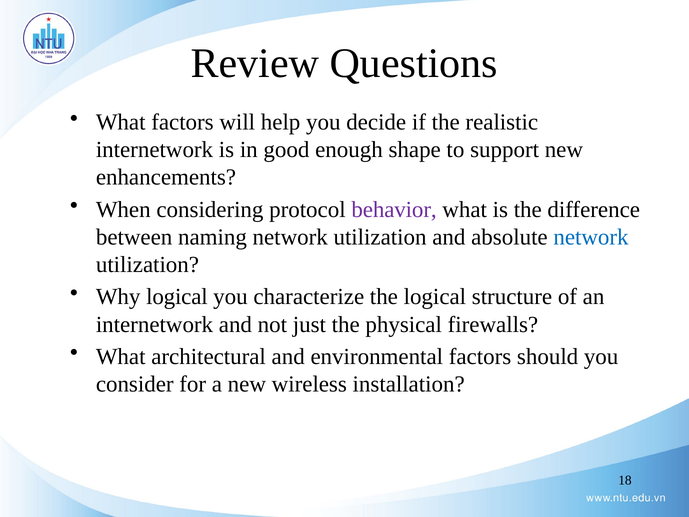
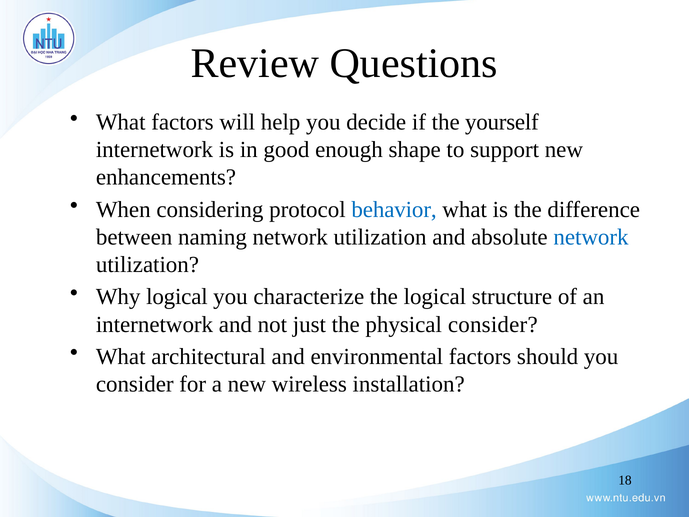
realistic: realistic -> yourself
behavior colour: purple -> blue
physical firewalls: firewalls -> consider
